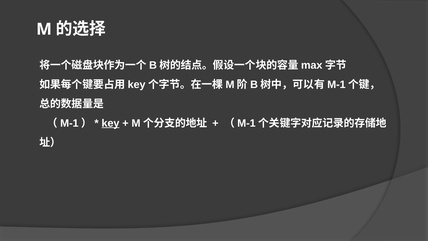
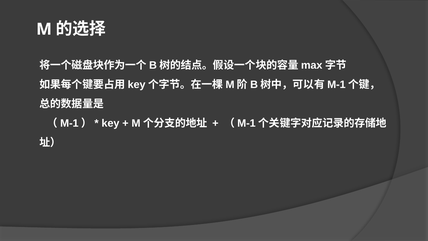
key underline: present -> none
